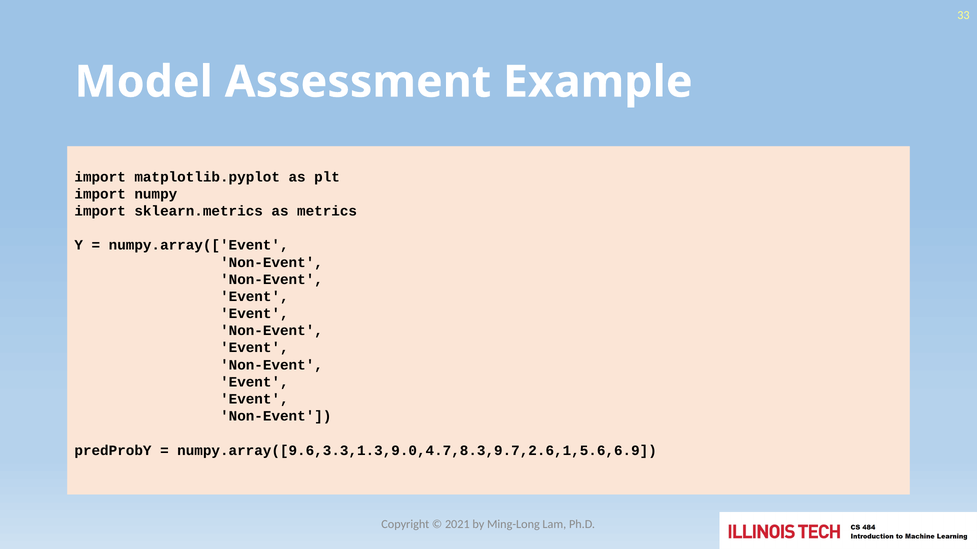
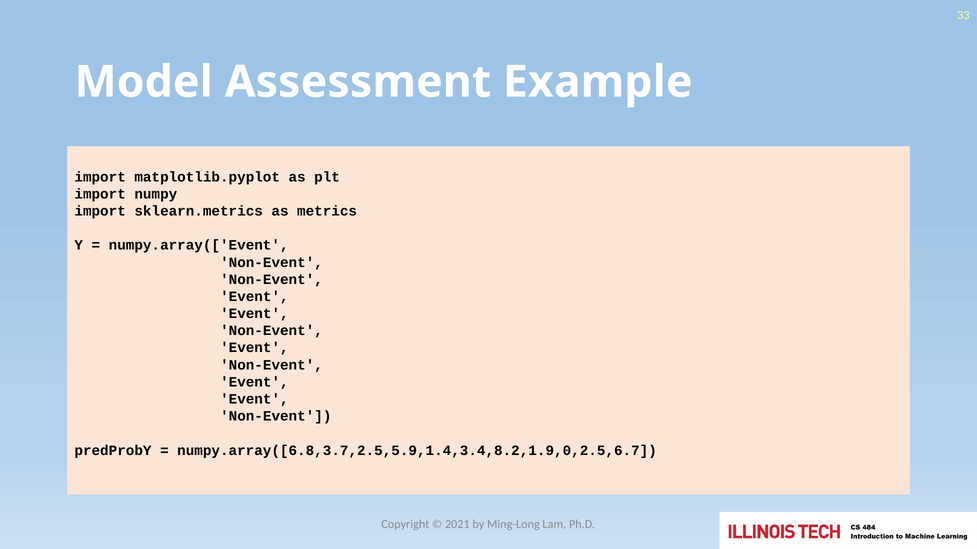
numpy.array([9.6,3.3,1.3,9.0,4.7,8.3,9.7,2.6,1,5.6,6.9: numpy.array([9.6,3.3,1.3,9.0,4.7,8.3,9.7,2.6,1,5.6,6.9 -> numpy.array([6.8,3.7,2.5,5.9,1.4,3.4,8.2,1.9,0,2.5,6.7
